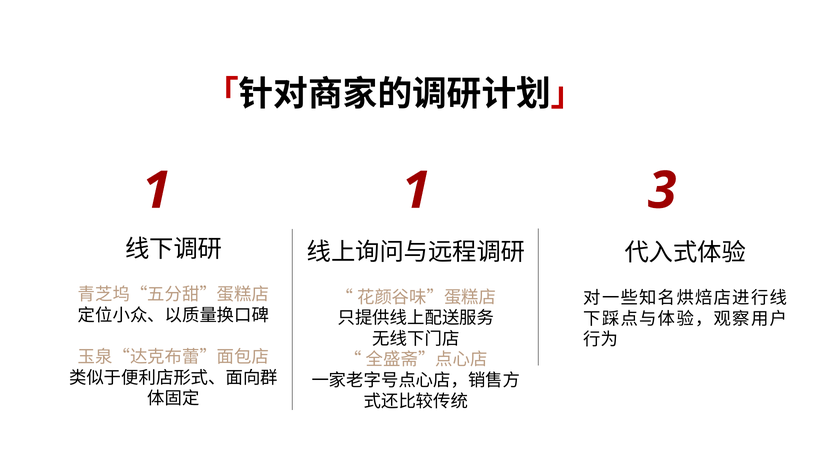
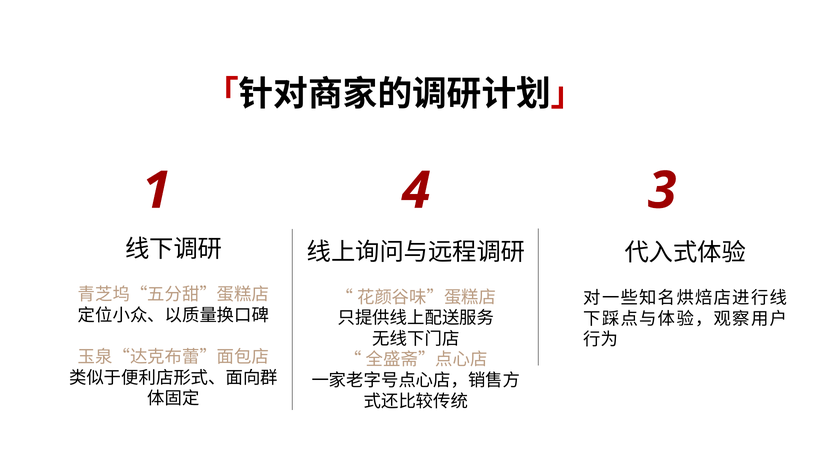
1 1: 1 -> 4
